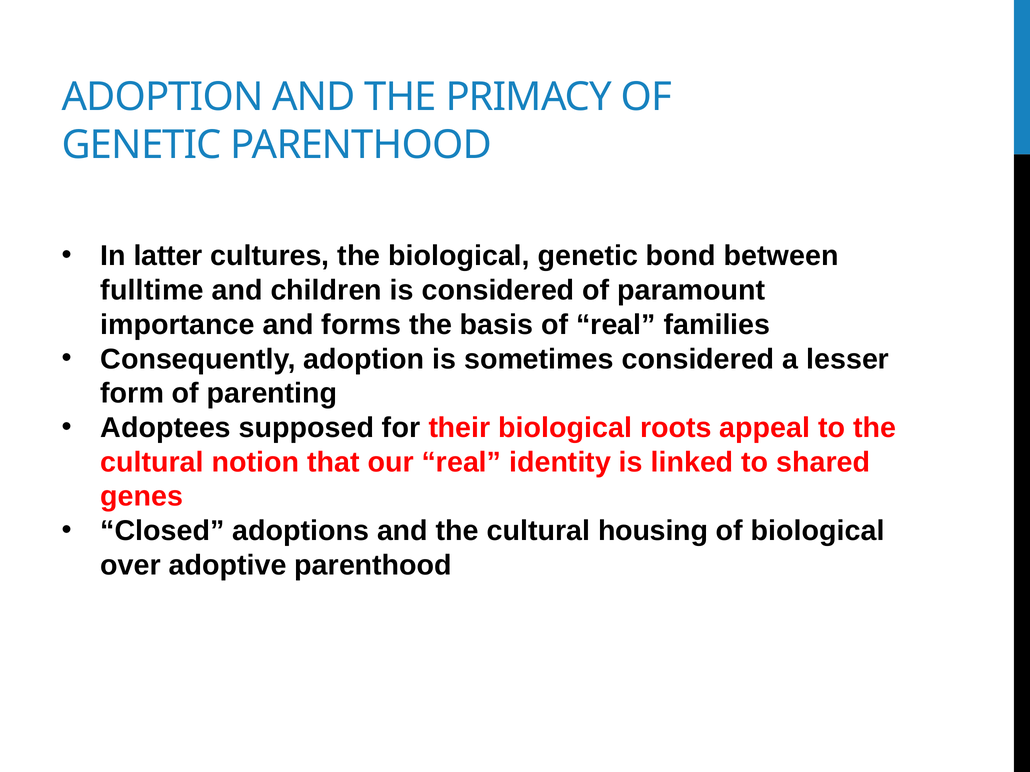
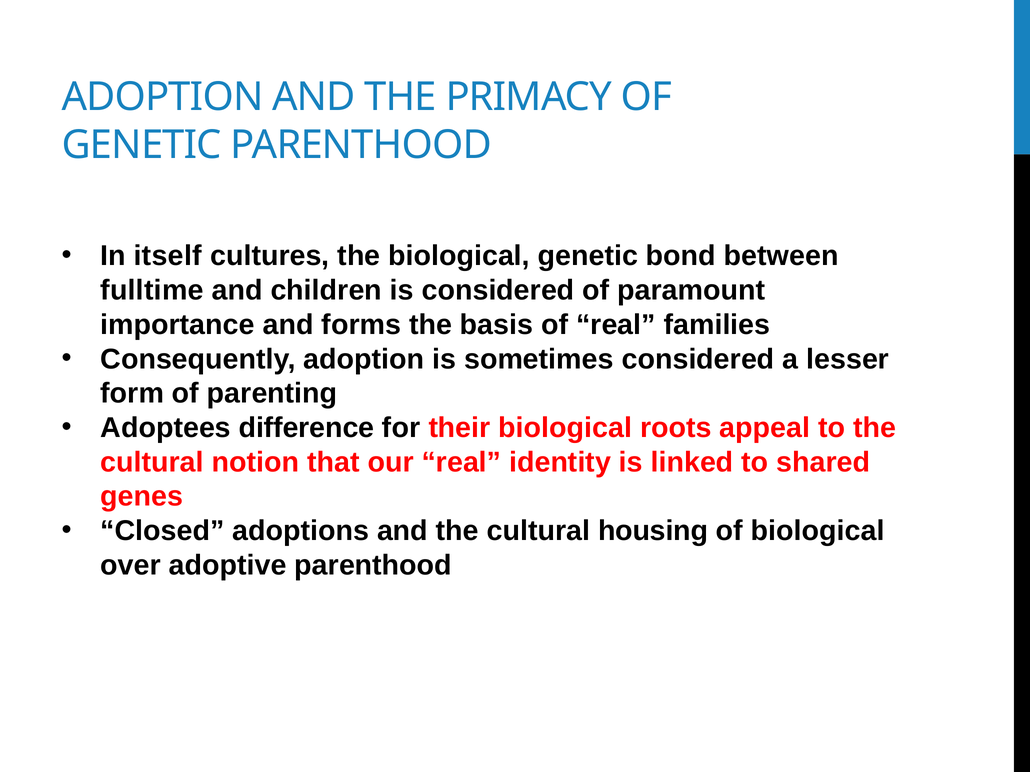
latter: latter -> itself
supposed: supposed -> difference
